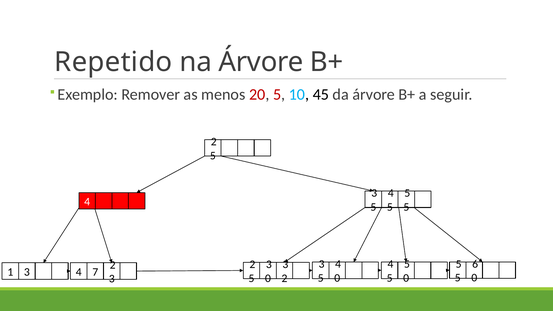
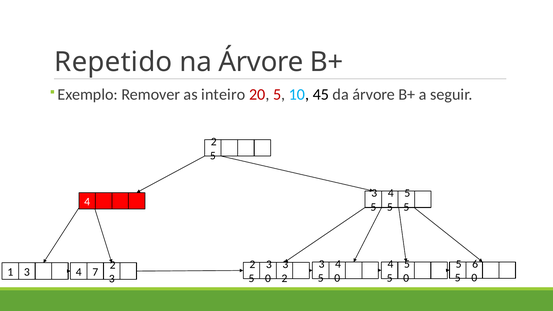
menos: menos -> inteiro
